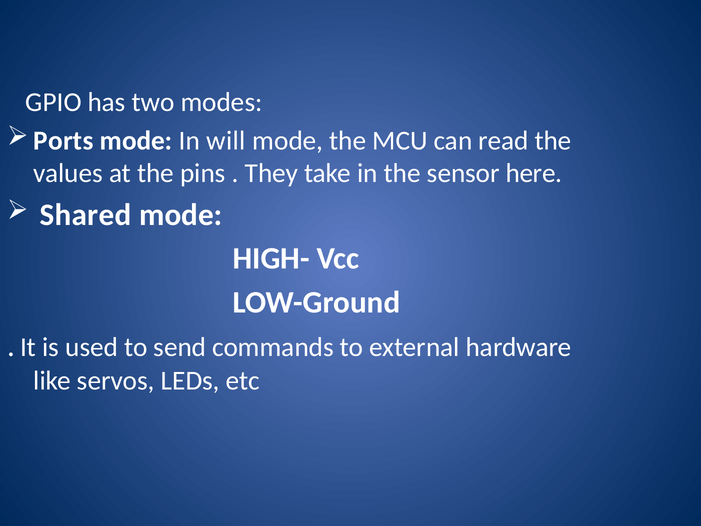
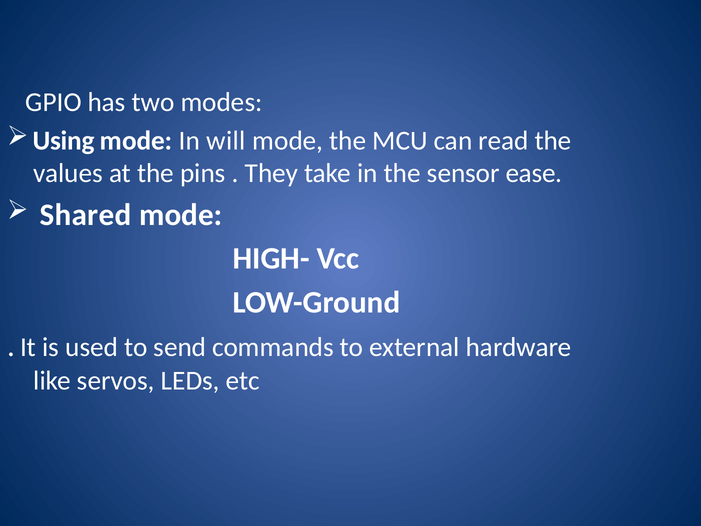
Ports: Ports -> Using
here: here -> ease
